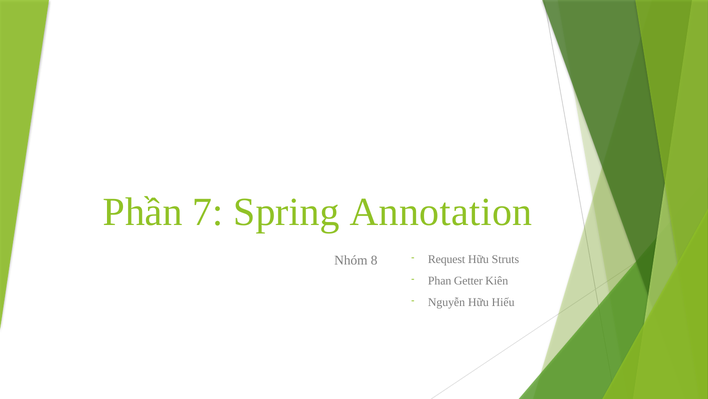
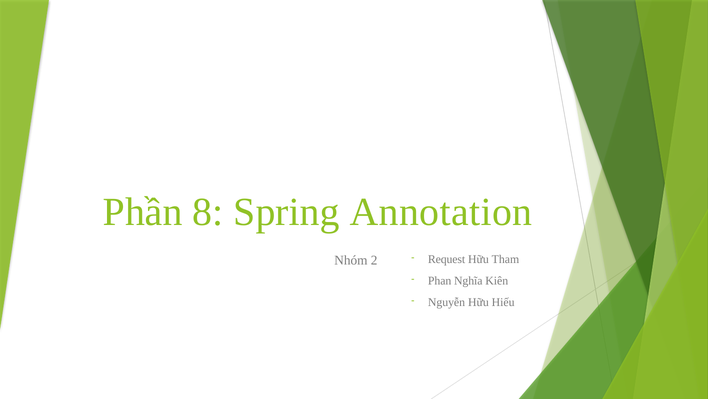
7: 7 -> 8
8: 8 -> 2
Struts: Struts -> Tham
Getter: Getter -> Nghĩa
